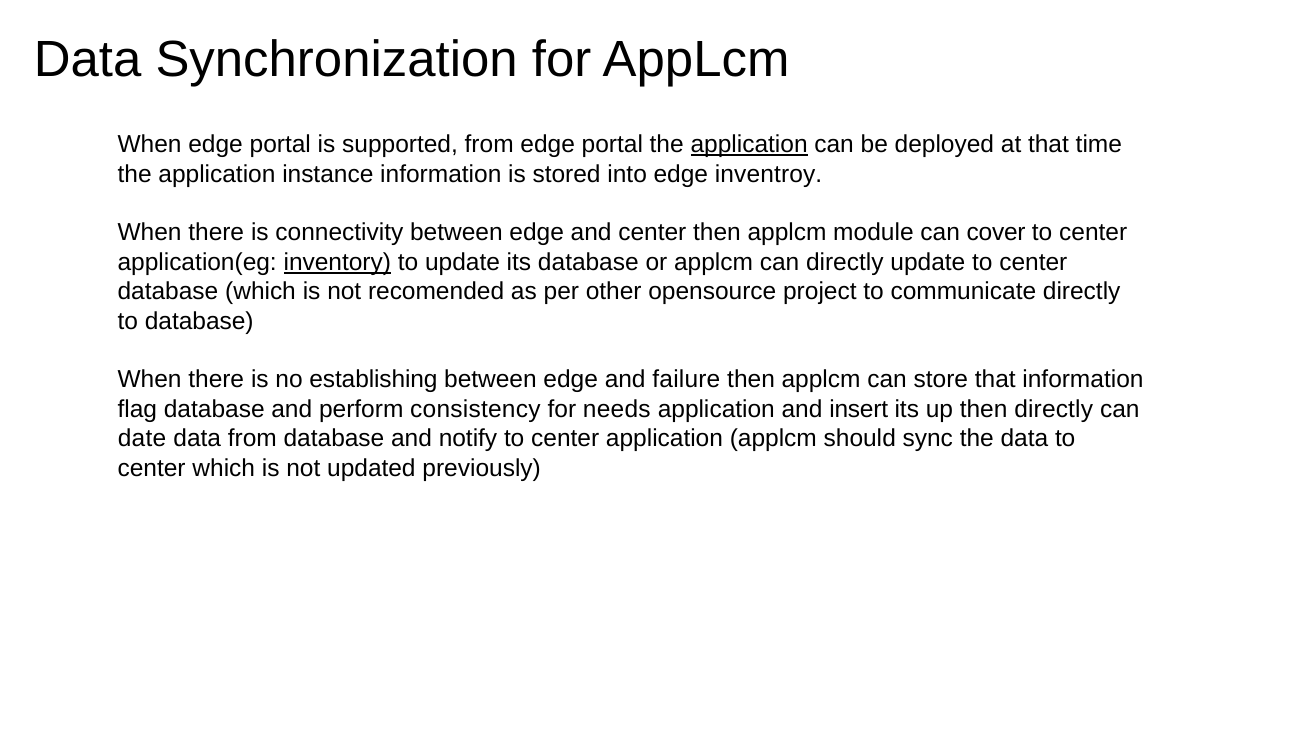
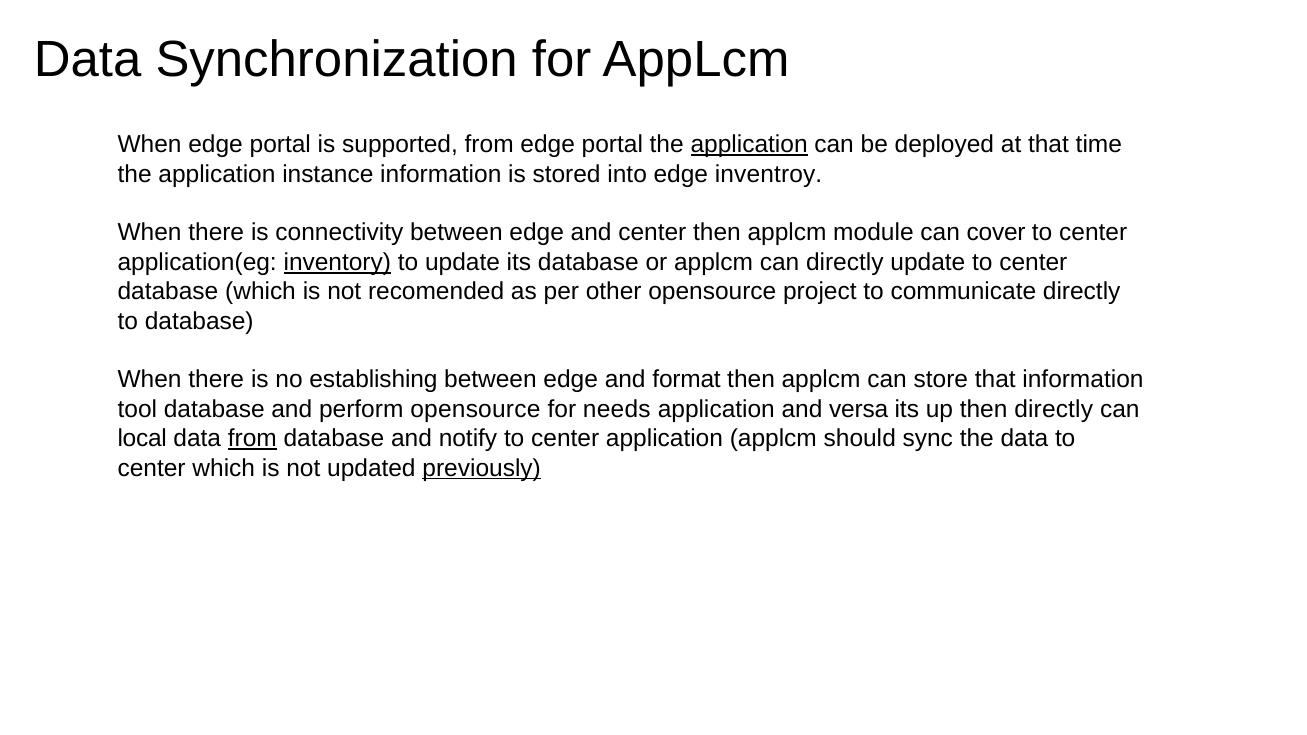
failure: failure -> format
flag: flag -> tool
perform consistency: consistency -> opensource
insert: insert -> versa
date: date -> local
from at (252, 439) underline: none -> present
previously underline: none -> present
